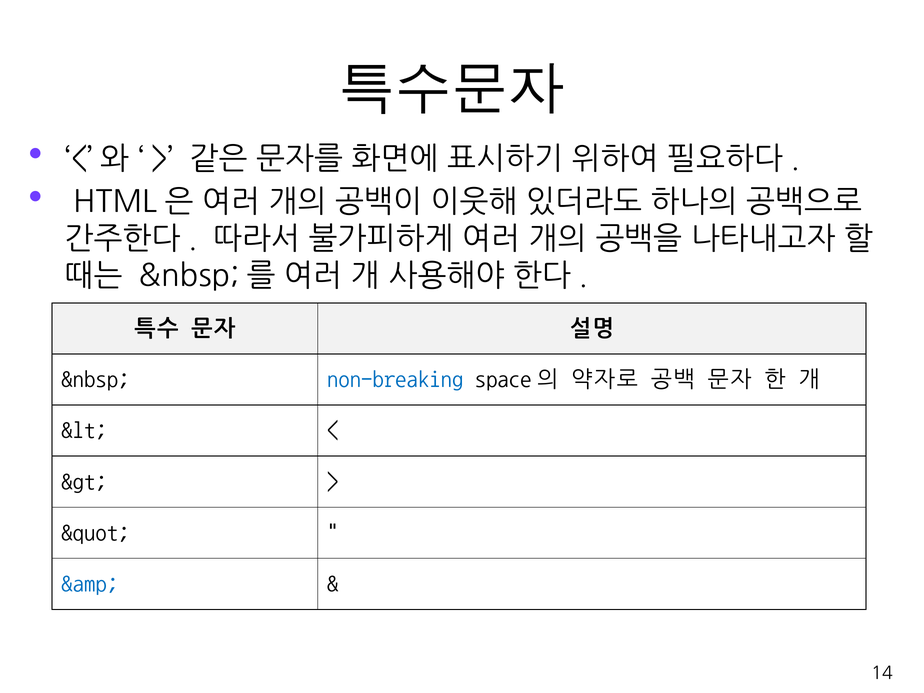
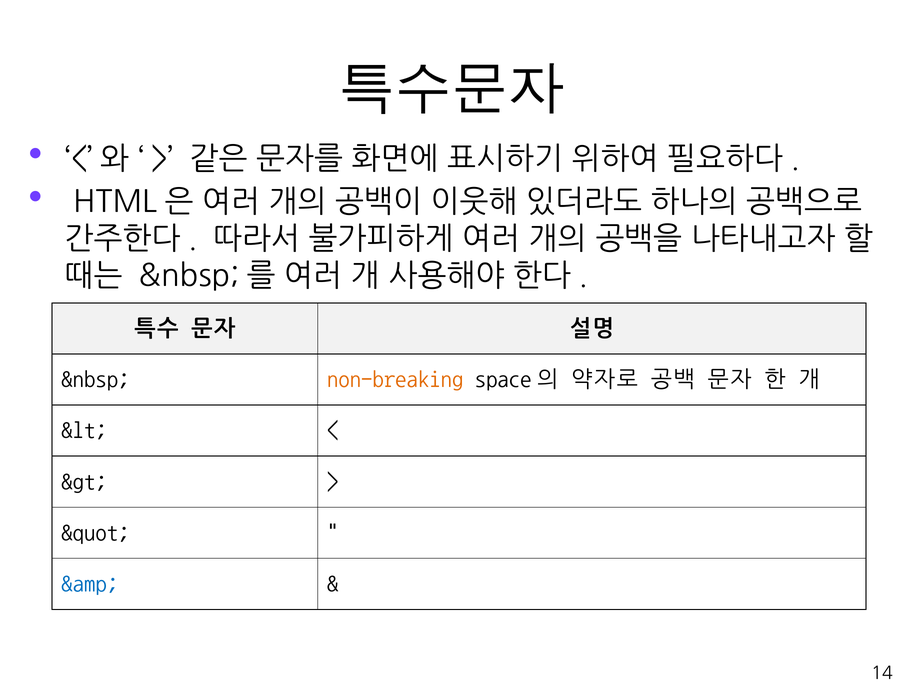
non-breaking colour: blue -> orange
